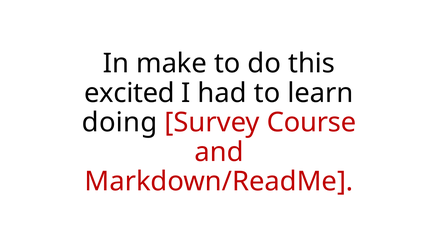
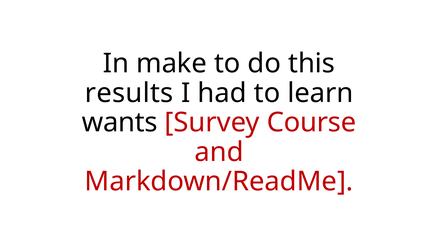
excited: excited -> results
doing: doing -> wants
